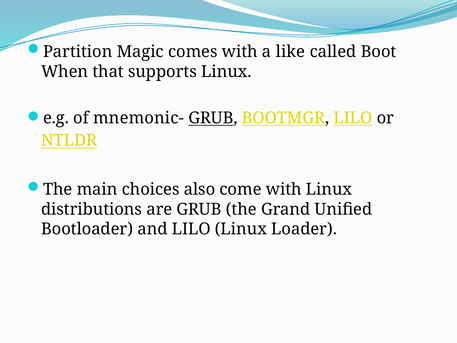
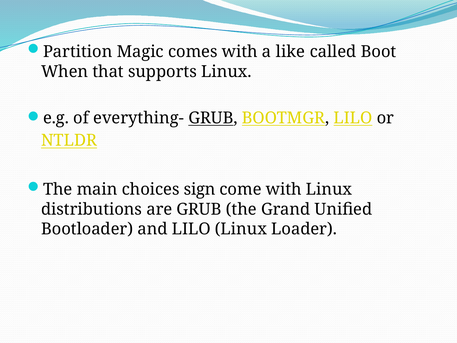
mnemonic-: mnemonic- -> everything-
also: also -> sign
